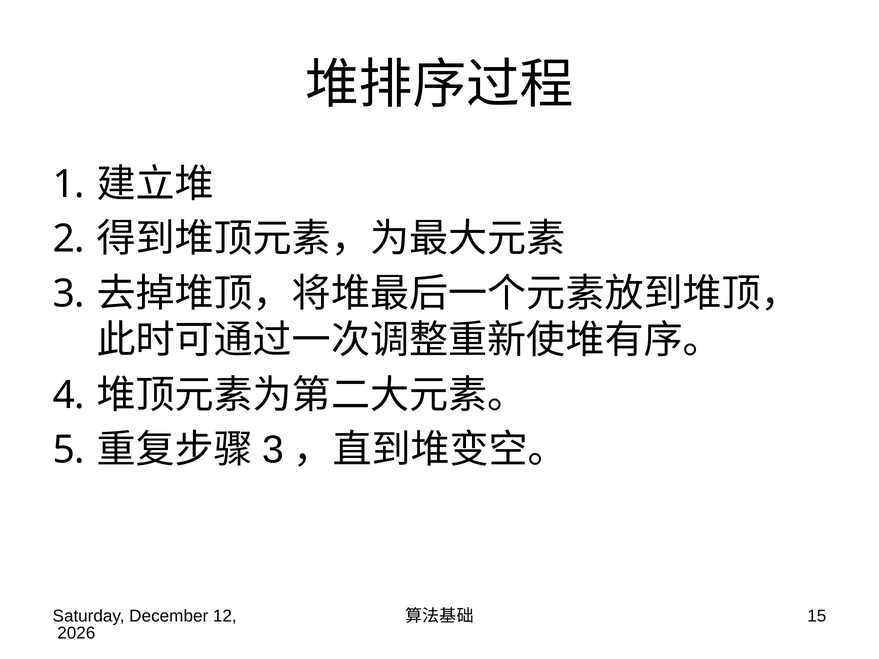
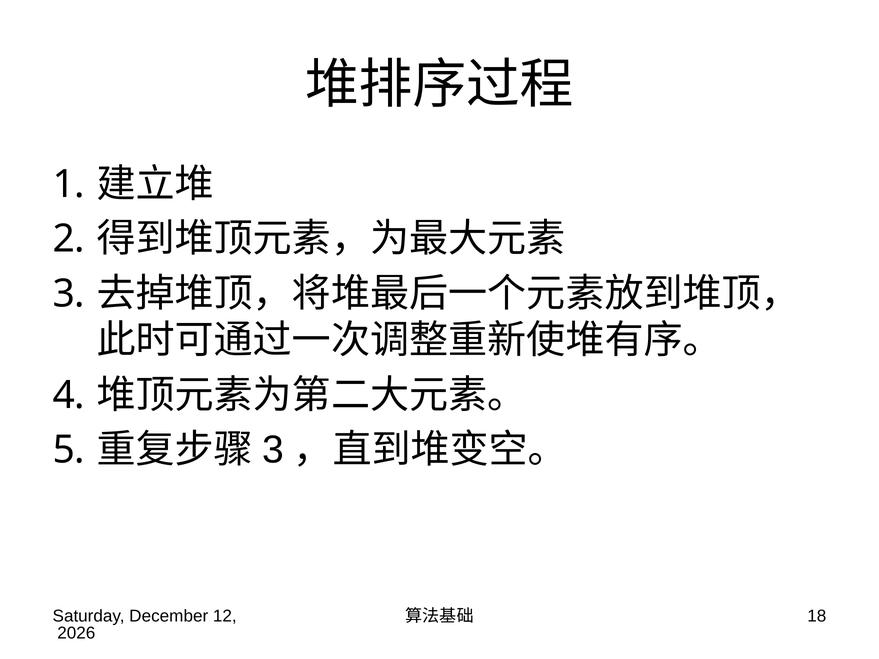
15: 15 -> 18
